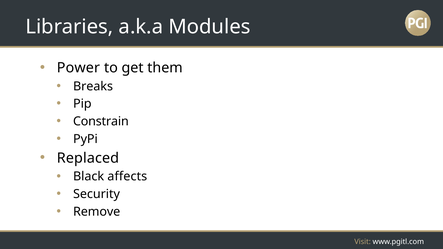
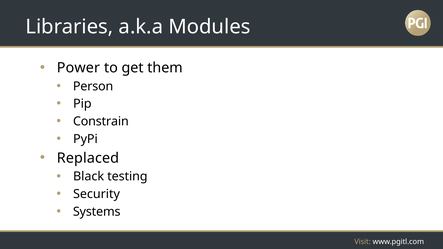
Breaks: Breaks -> Person
affects: affects -> testing
Remove: Remove -> Systems
